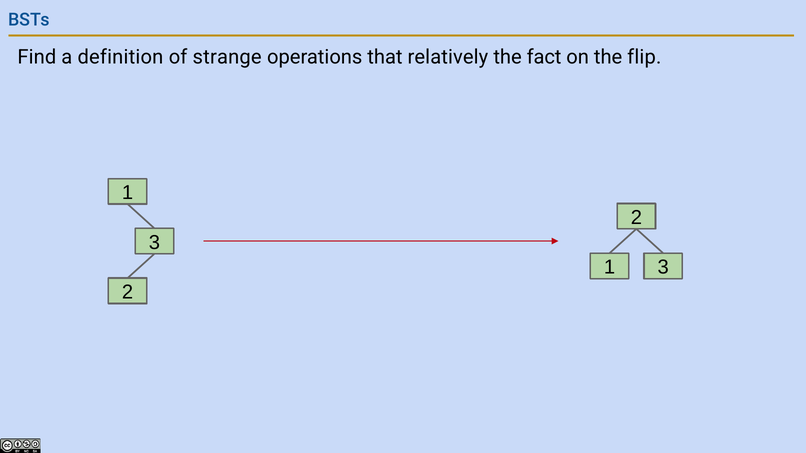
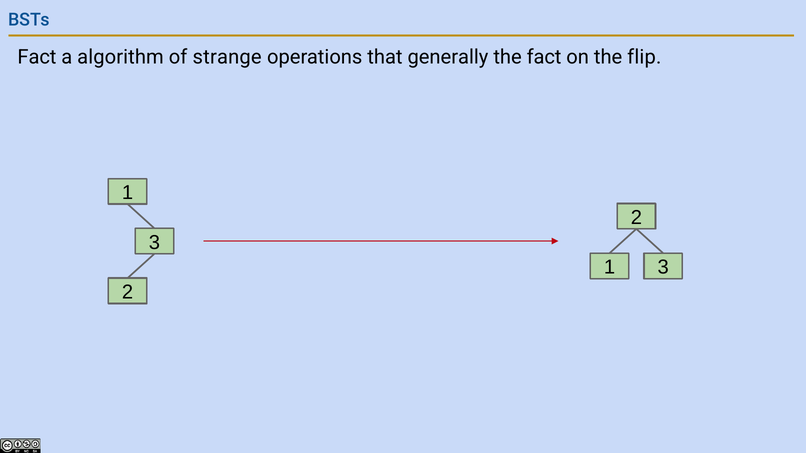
Find at (37, 57): Find -> Fact
definition: definition -> algorithm
relatively: relatively -> generally
